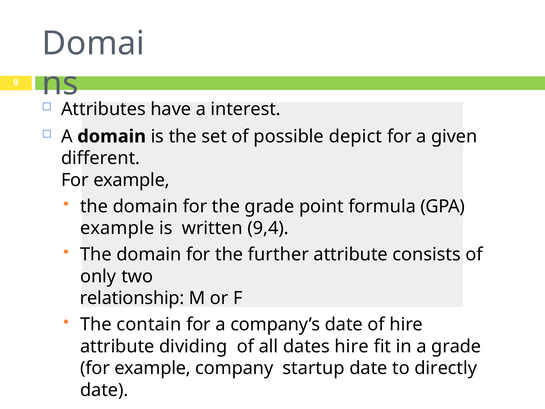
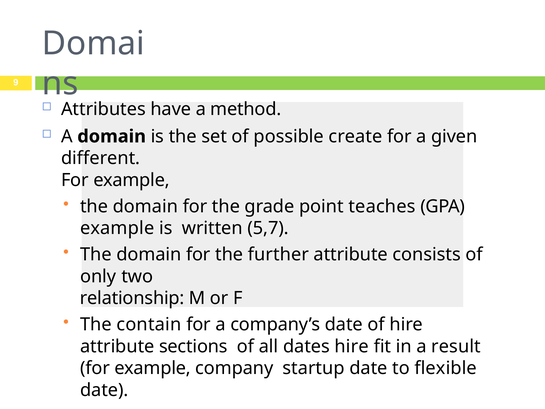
interest: interest -> method
depict: depict -> create
formula: formula -> teaches
9,4: 9,4 -> 5,7
dividing: dividing -> sections
a grade: grade -> result
directly: directly -> flexible
